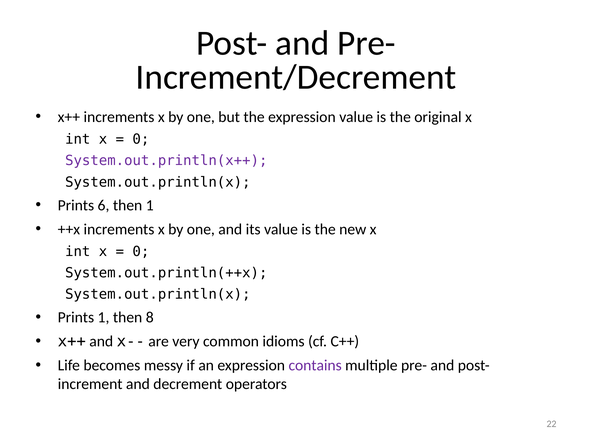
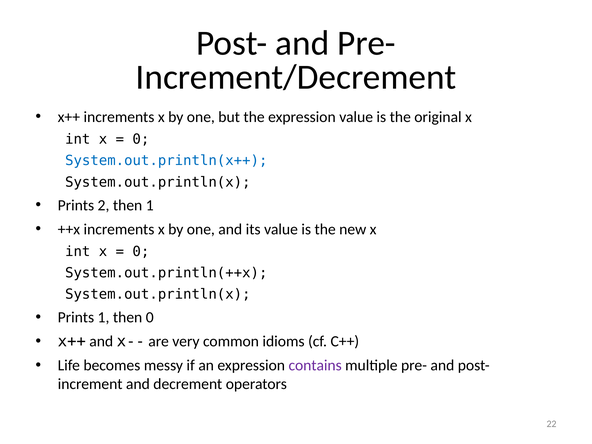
System.out.println(x++ colour: purple -> blue
6: 6 -> 2
then 8: 8 -> 0
